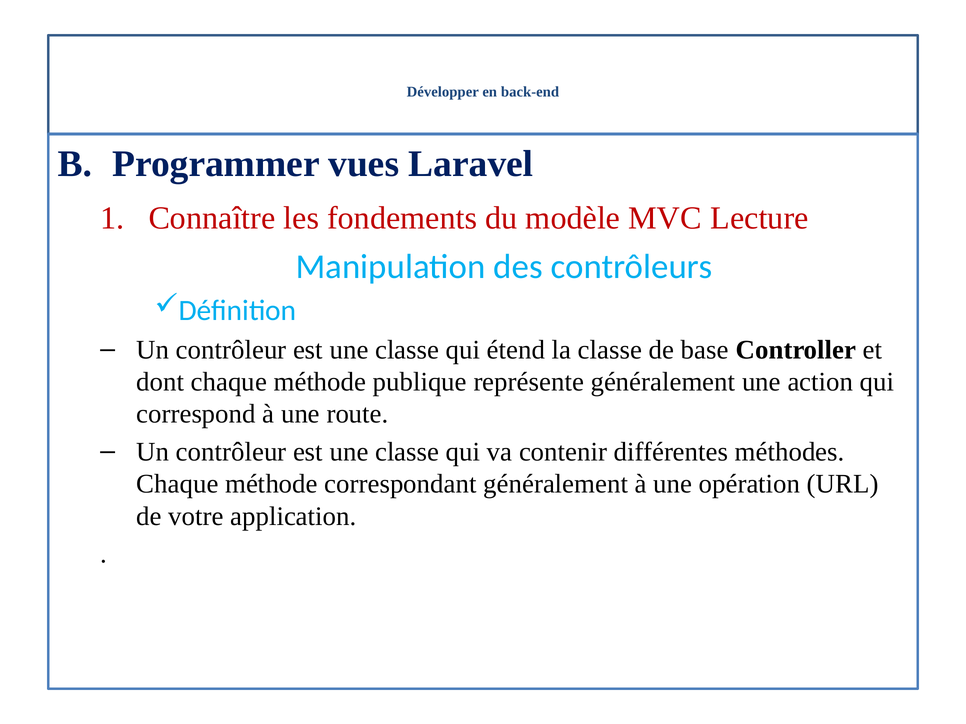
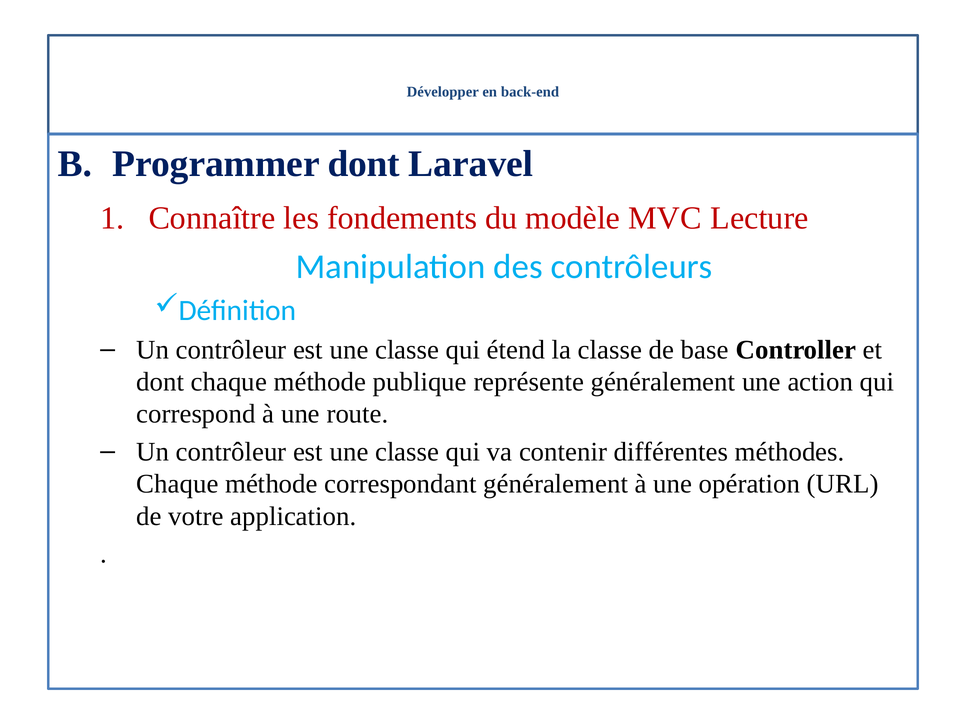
Programmer vues: vues -> dont
